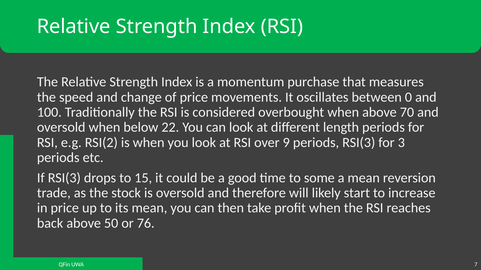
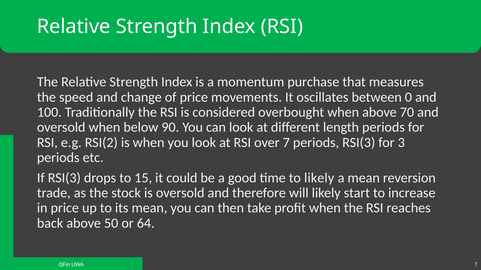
22: 22 -> 90
over 9: 9 -> 7
to some: some -> likely
76: 76 -> 64
